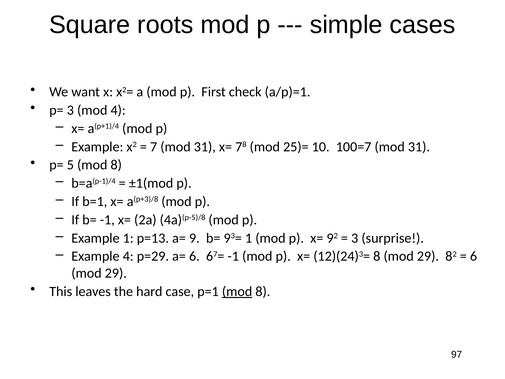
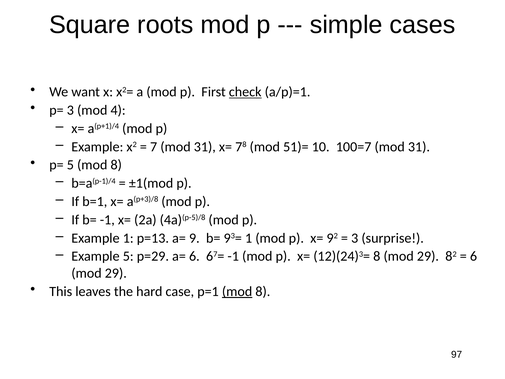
check underline: none -> present
25)=: 25)= -> 51)=
Example 4: 4 -> 5
